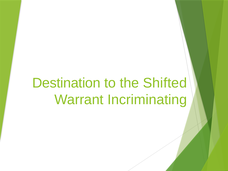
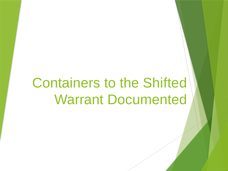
Destination: Destination -> Containers
Incriminating: Incriminating -> Documented
